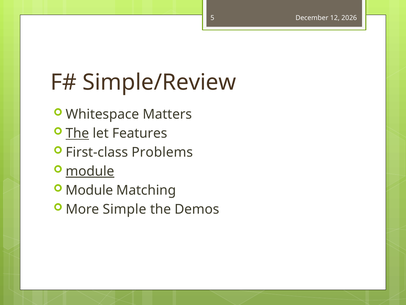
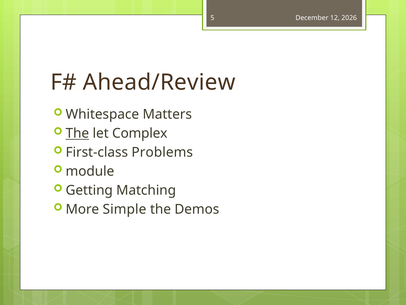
Simple/Review: Simple/Review -> Ahead/Review
Features: Features -> Complex
module at (90, 171) underline: present -> none
Module at (89, 190): Module -> Getting
